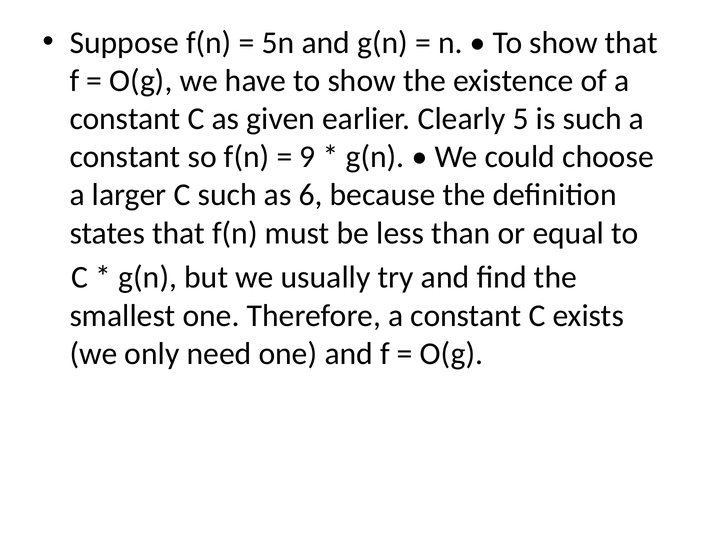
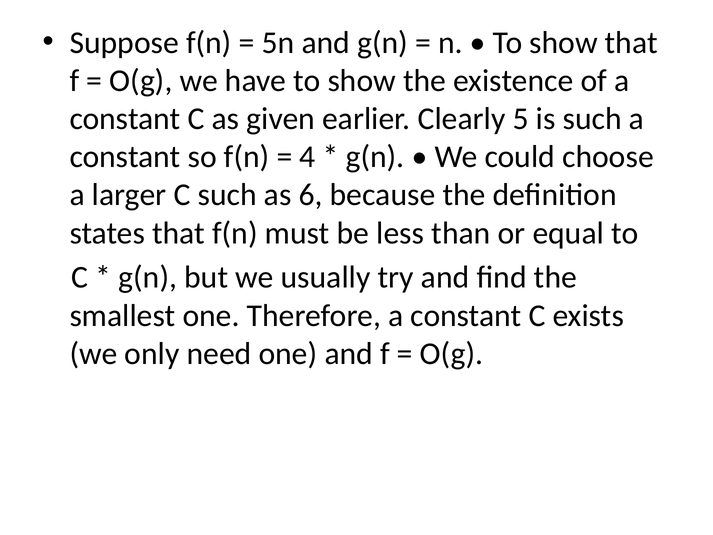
9: 9 -> 4
